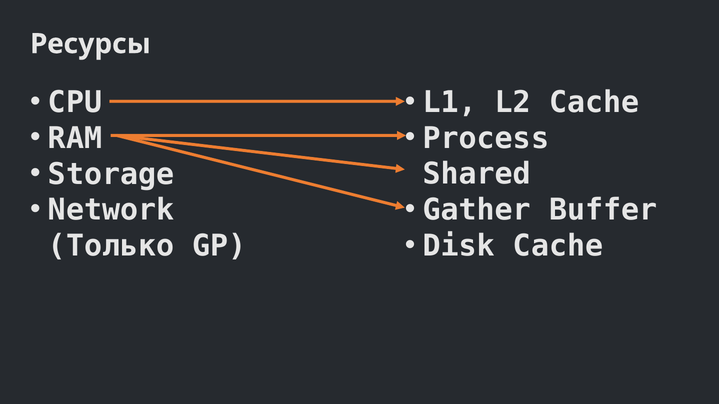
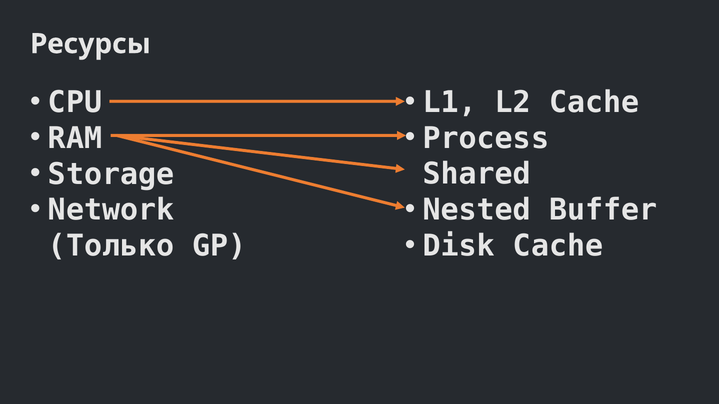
Gather: Gather -> Nested
